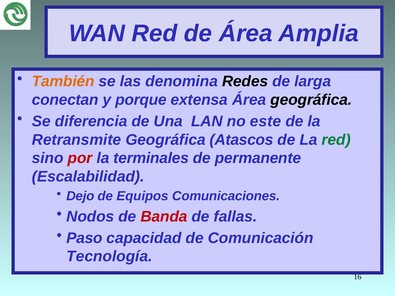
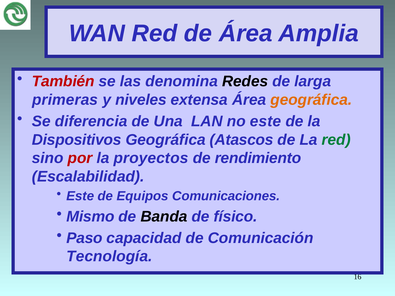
También colour: orange -> red
conectan: conectan -> primeras
porque: porque -> niveles
geográfica at (311, 100) colour: black -> orange
Retransmite: Retransmite -> Dispositivos
terminales: terminales -> proyectos
permanente: permanente -> rendimiento
Dejo at (80, 196): Dejo -> Este
Nodos: Nodos -> Mismo
Banda colour: red -> black
fallas: fallas -> físico
